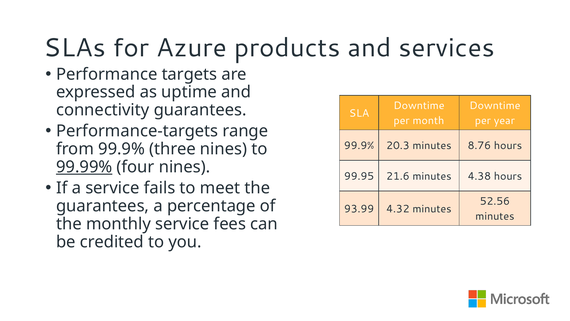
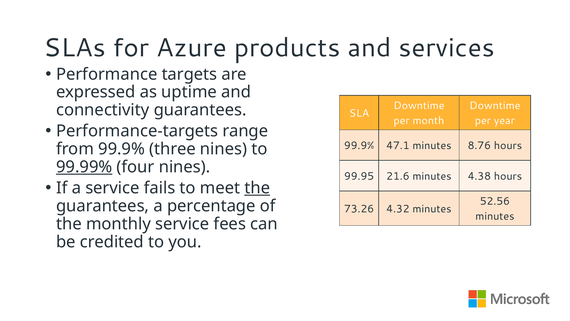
20.3: 20.3 -> 47.1
the at (257, 188) underline: none -> present
93.99: 93.99 -> 73.26
